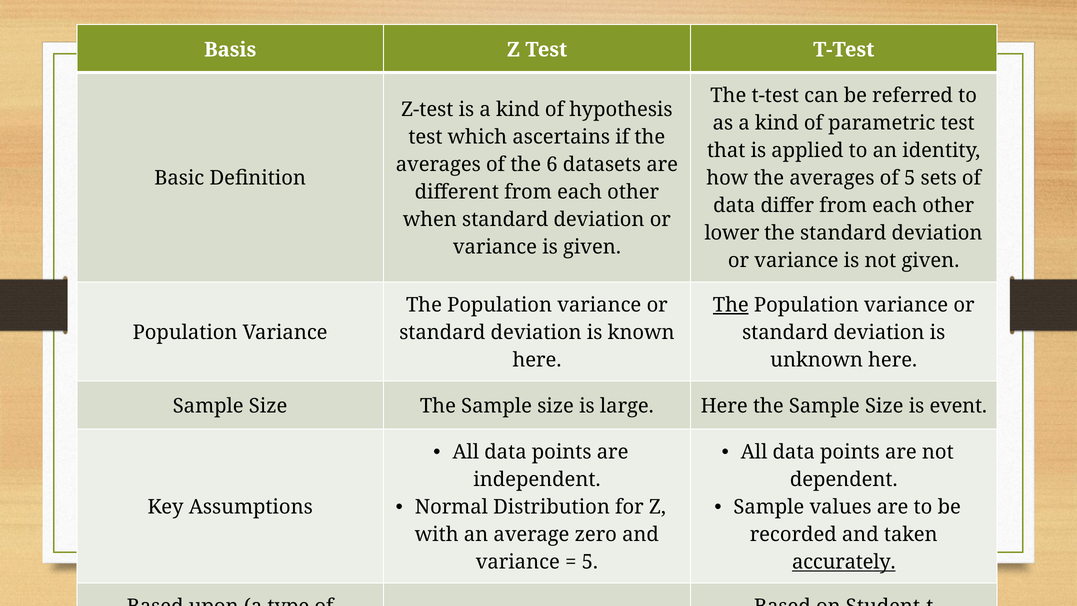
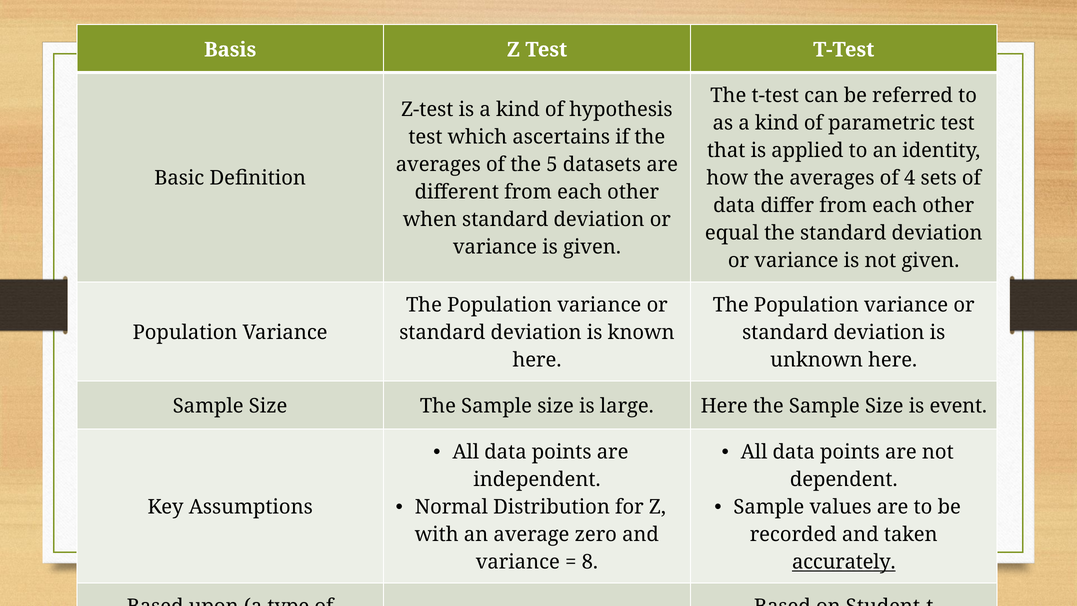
6: 6 -> 5
of 5: 5 -> 4
lower: lower -> equal
The at (731, 305) underline: present -> none
5 at (590, 562): 5 -> 8
